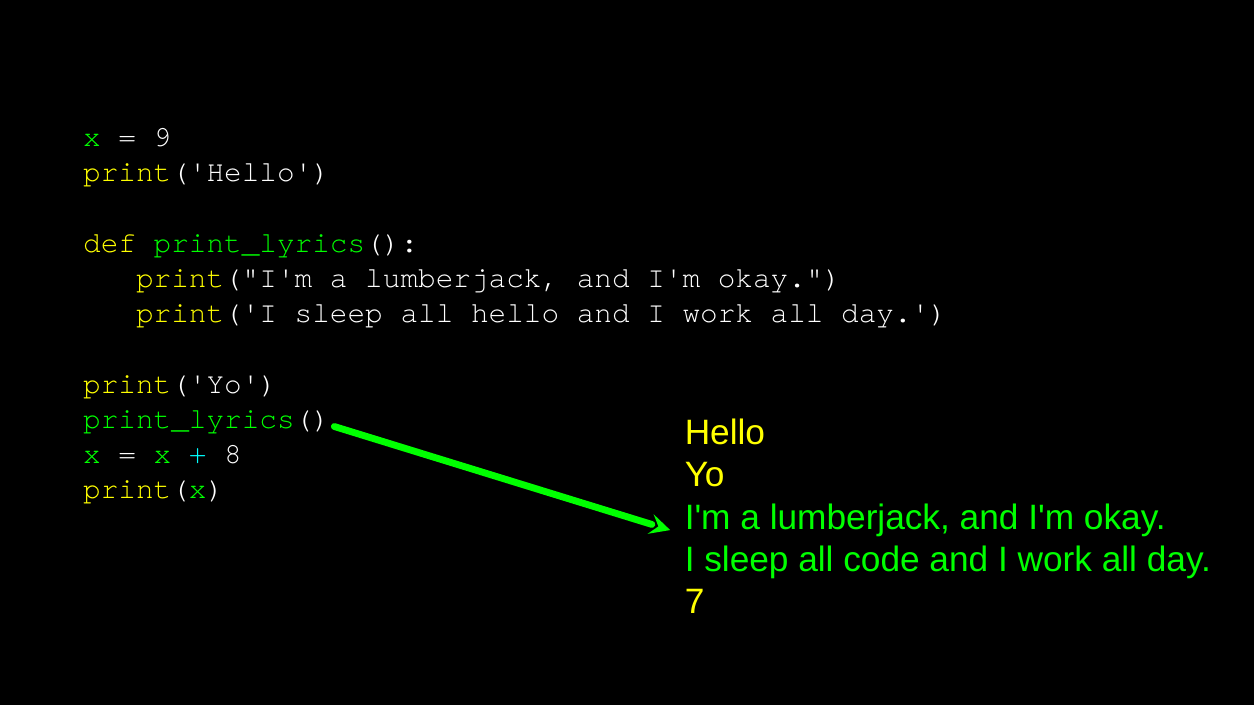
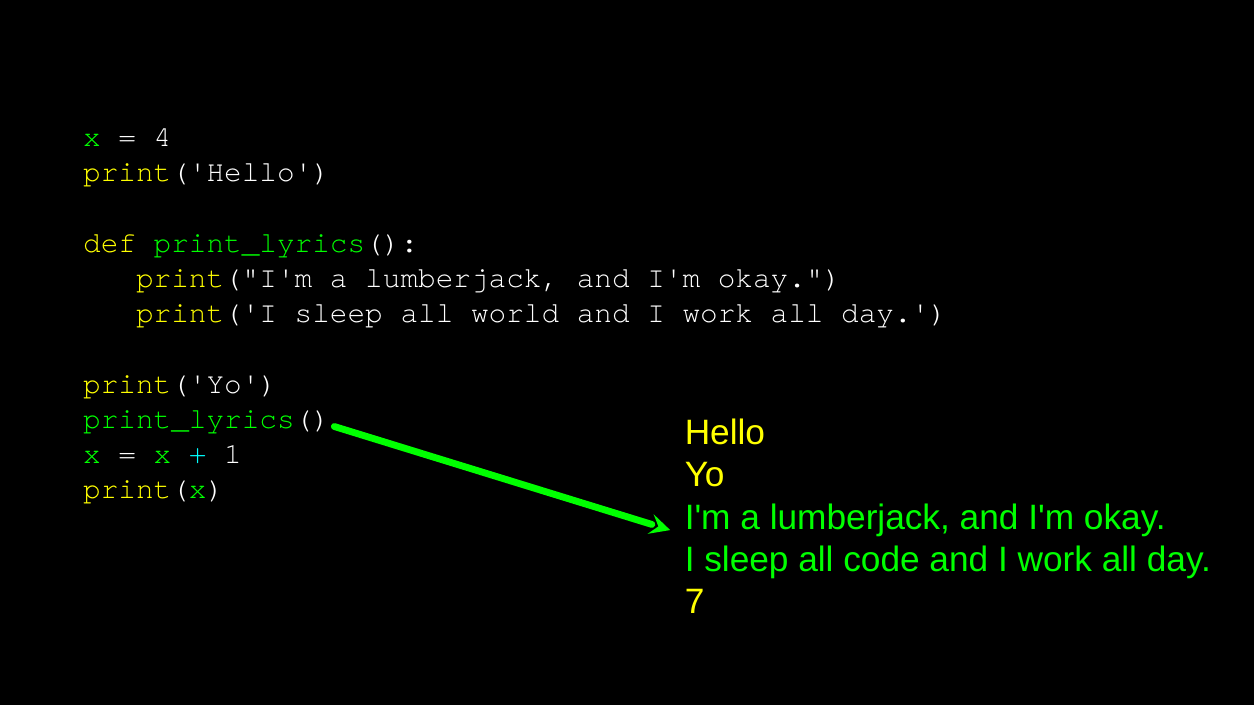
9: 9 -> 4
all hello: hello -> world
8: 8 -> 1
